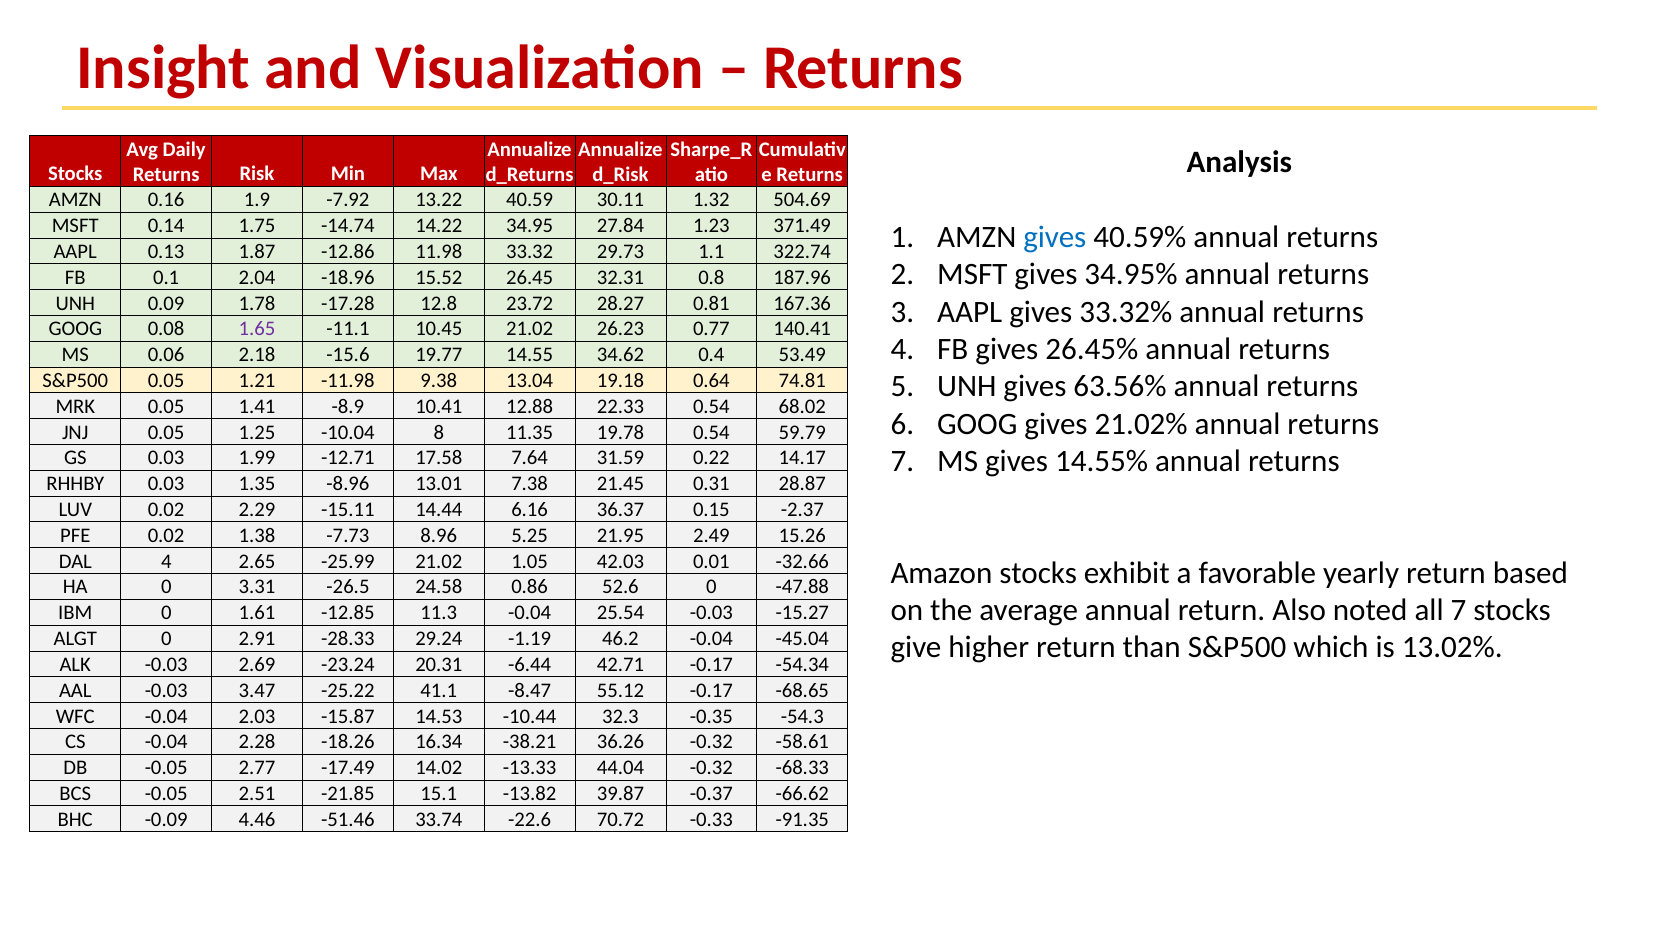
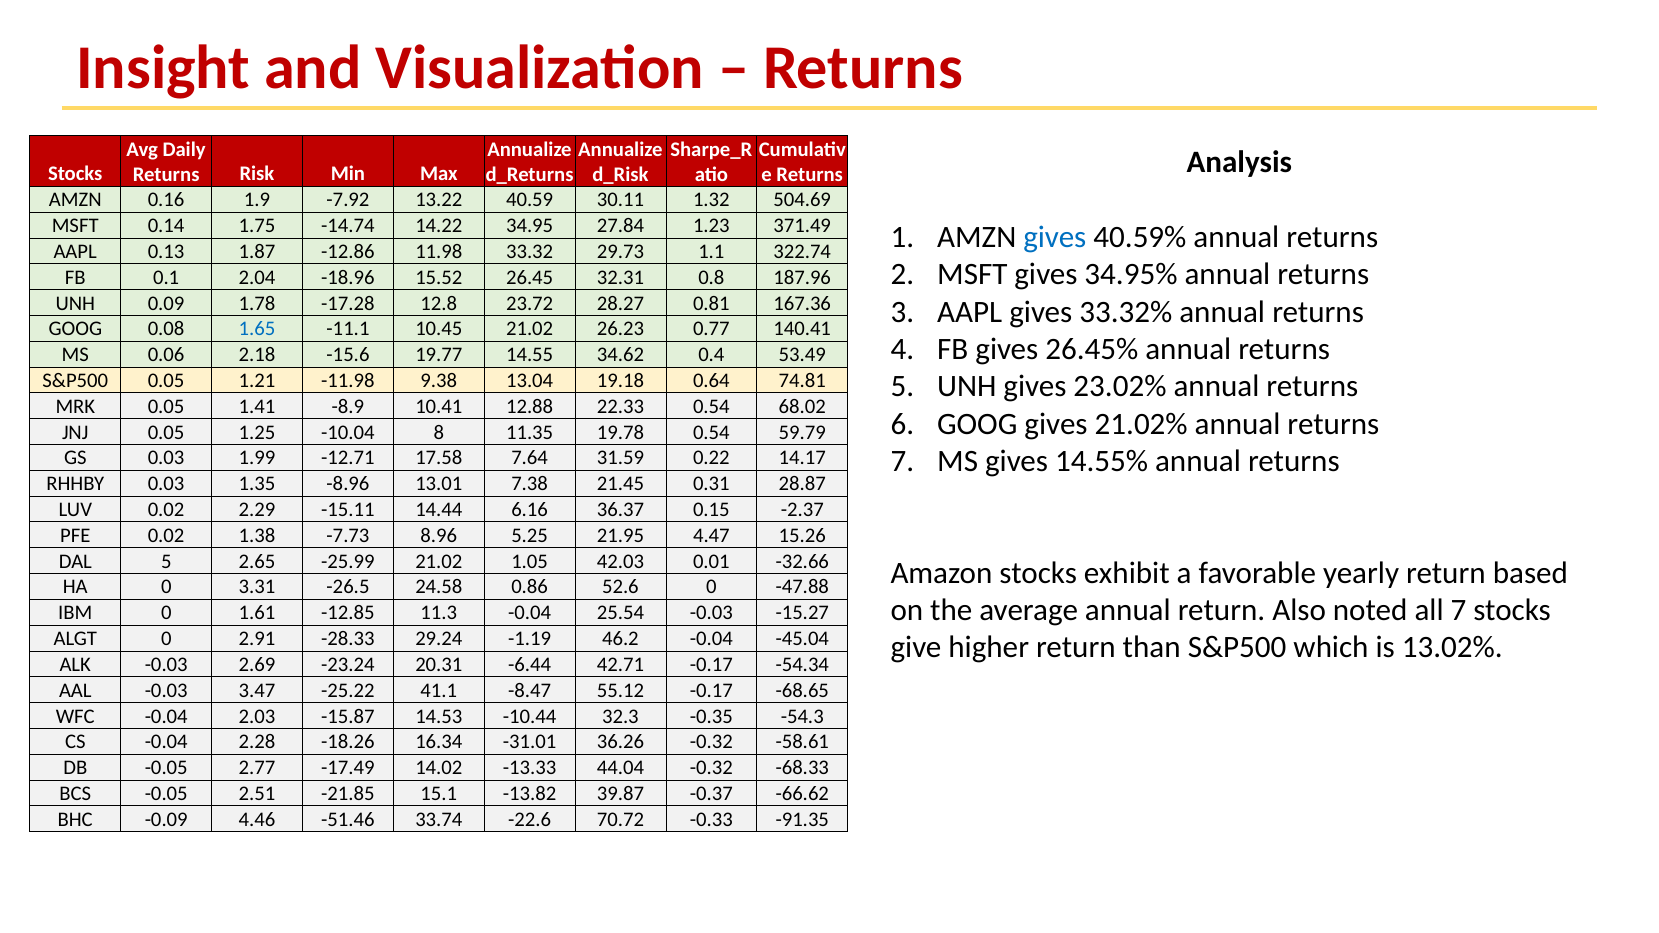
1.65 colour: purple -> blue
63.56%: 63.56% -> 23.02%
2.49: 2.49 -> 4.47
DAL 4: 4 -> 5
-38.21: -38.21 -> -31.01
